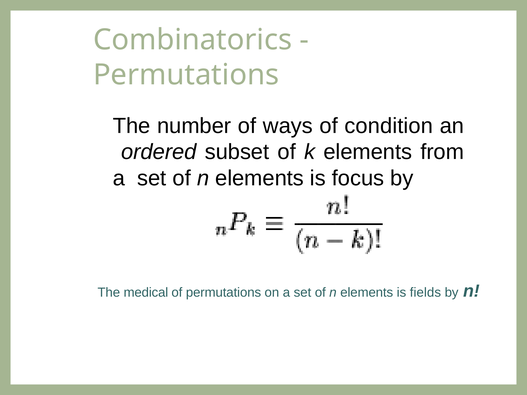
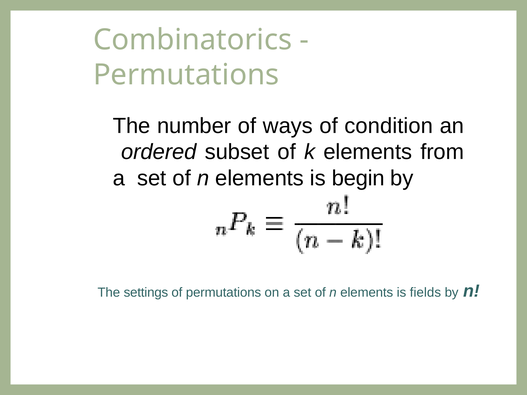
focus: focus -> begin
medical: medical -> settings
